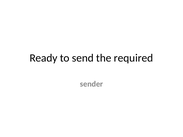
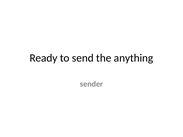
required: required -> anything
